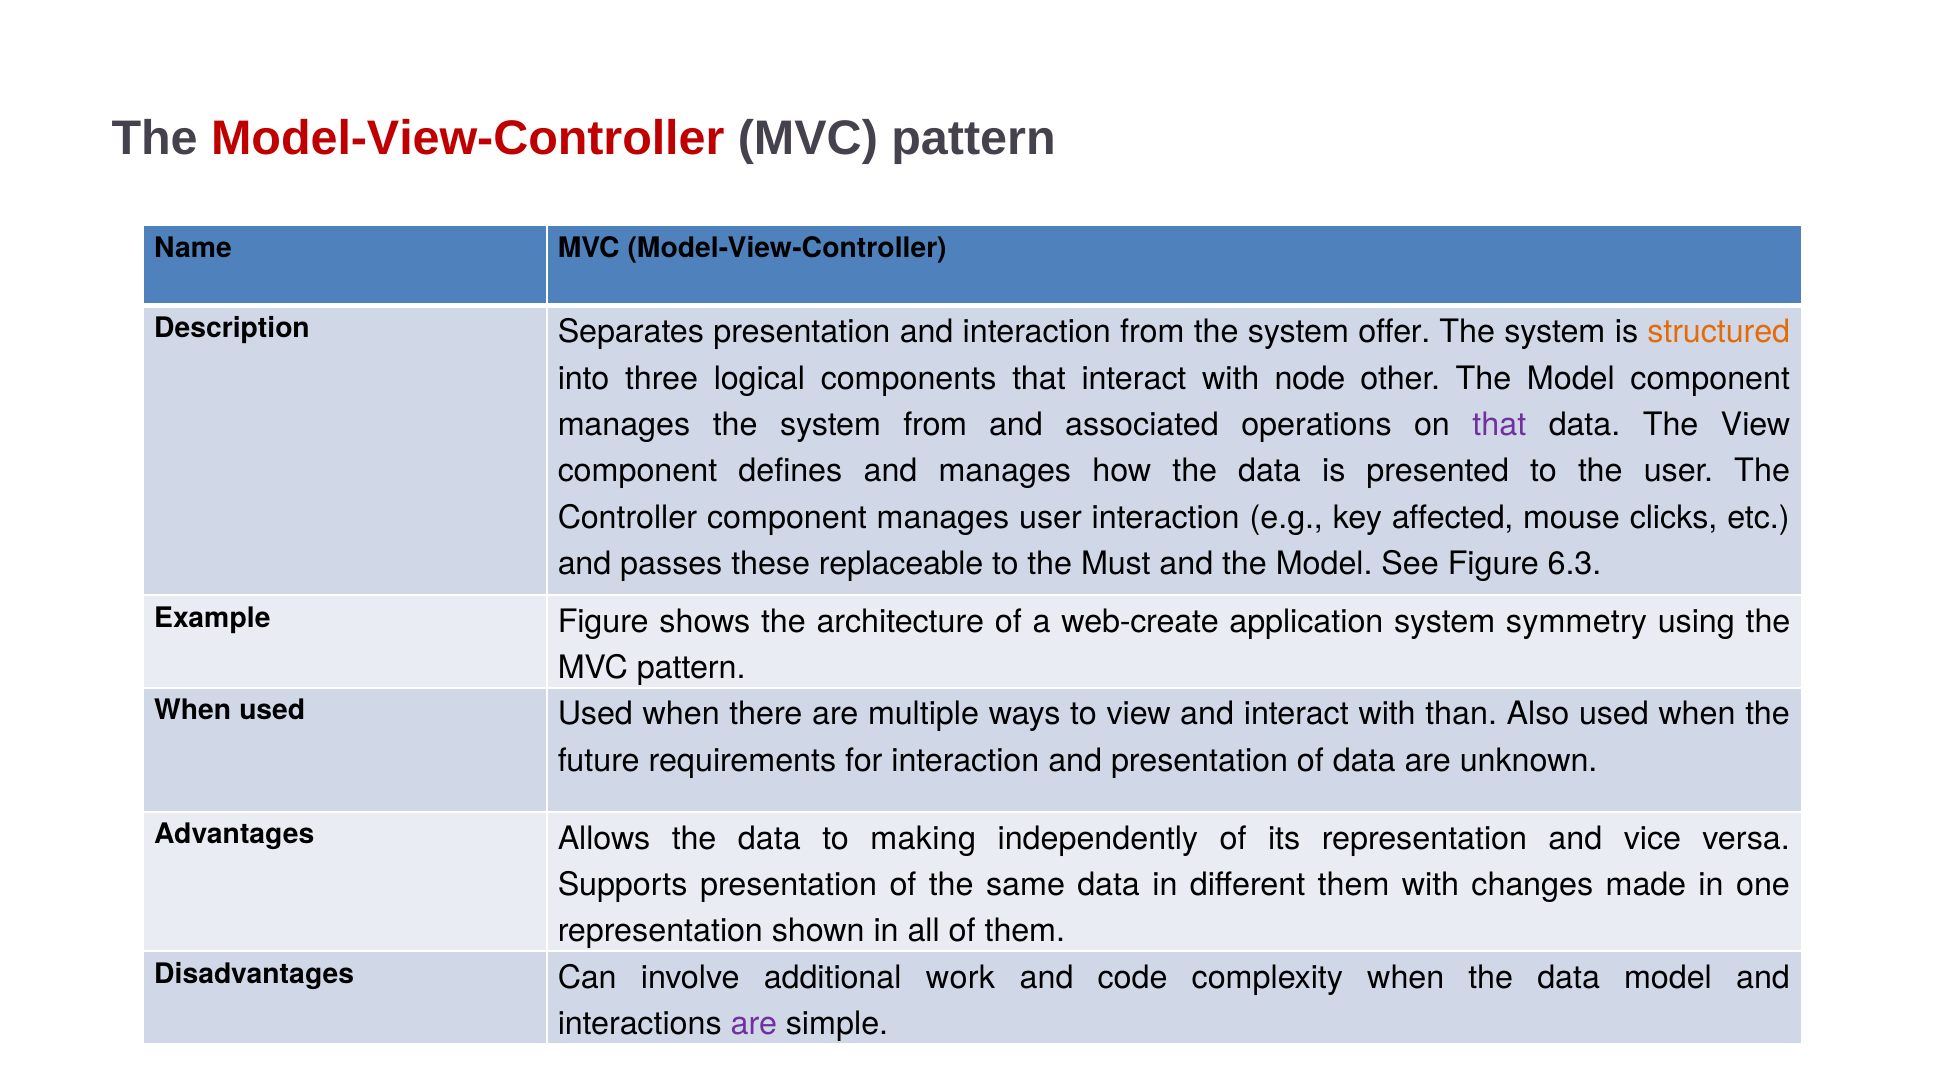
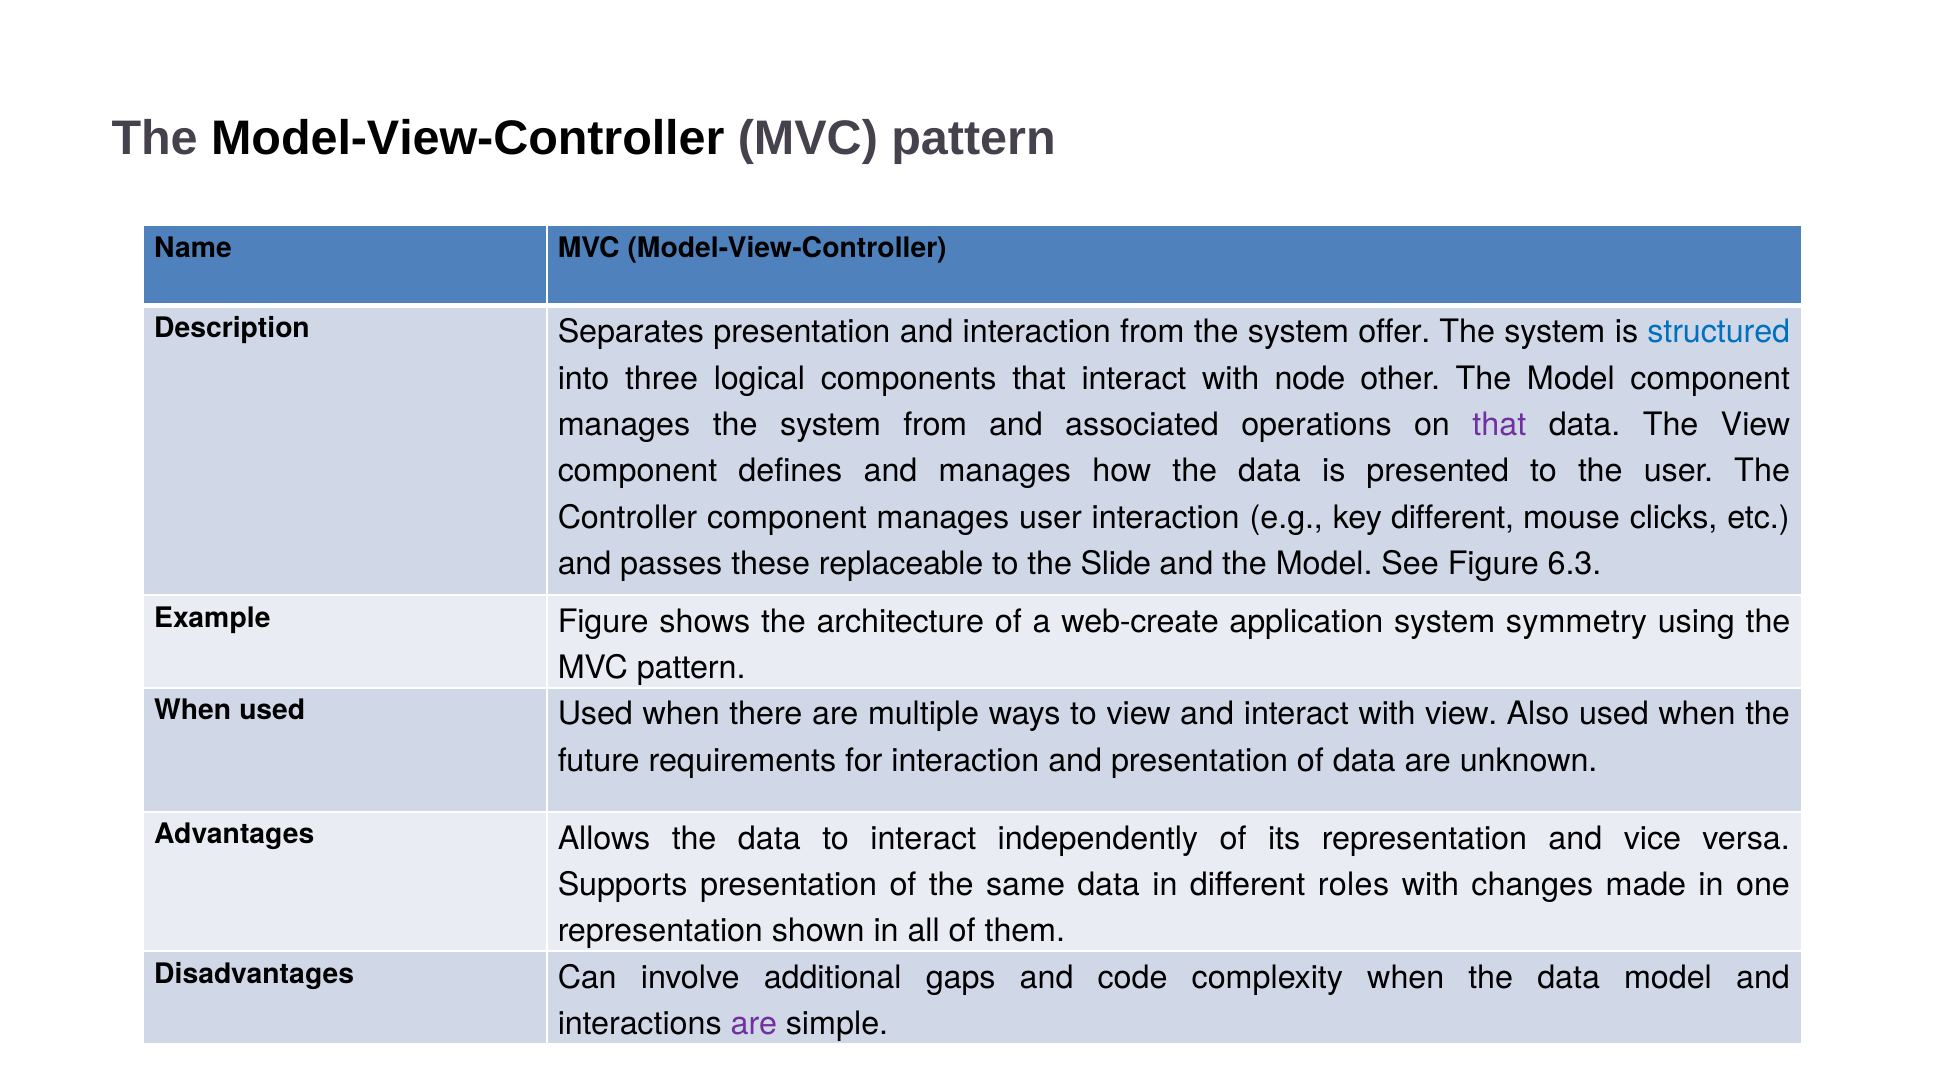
Model-View-Controller at (468, 138) colour: red -> black
structured colour: orange -> blue
key affected: affected -> different
Must: Must -> Slide
with than: than -> view
to making: making -> interact
different them: them -> roles
work: work -> gaps
